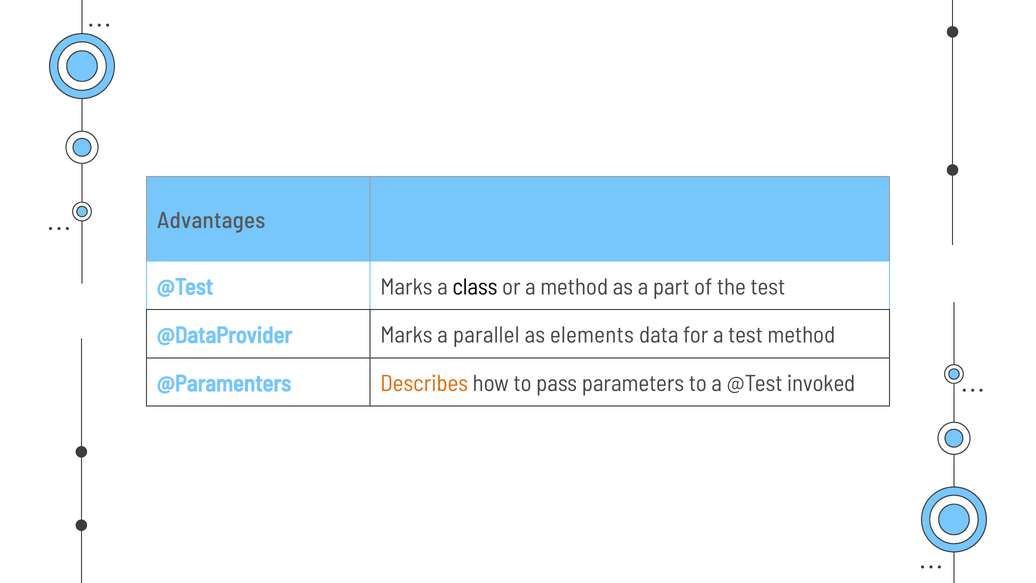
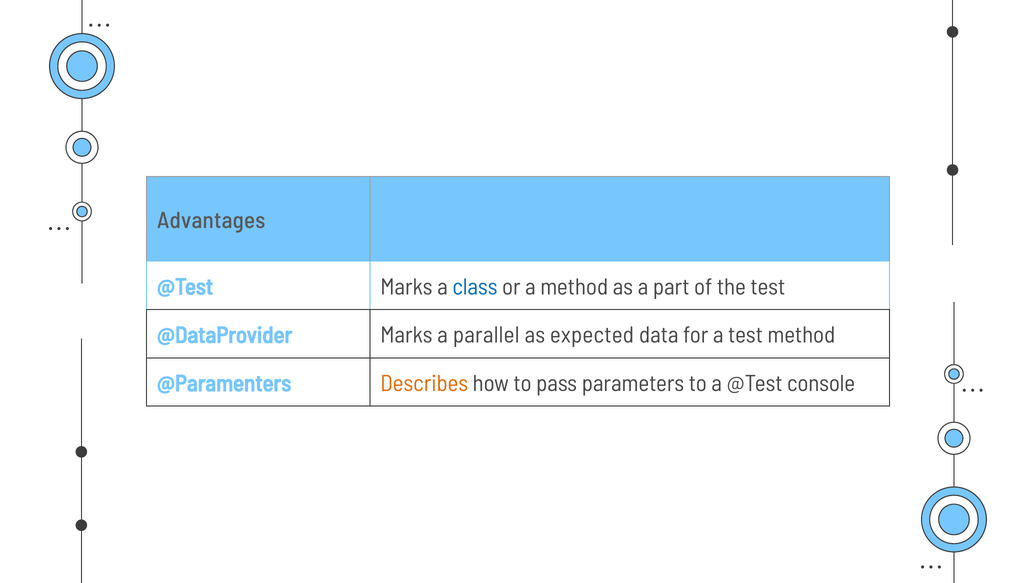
class colour: black -> blue
elements: elements -> expected
invoked: invoked -> console
